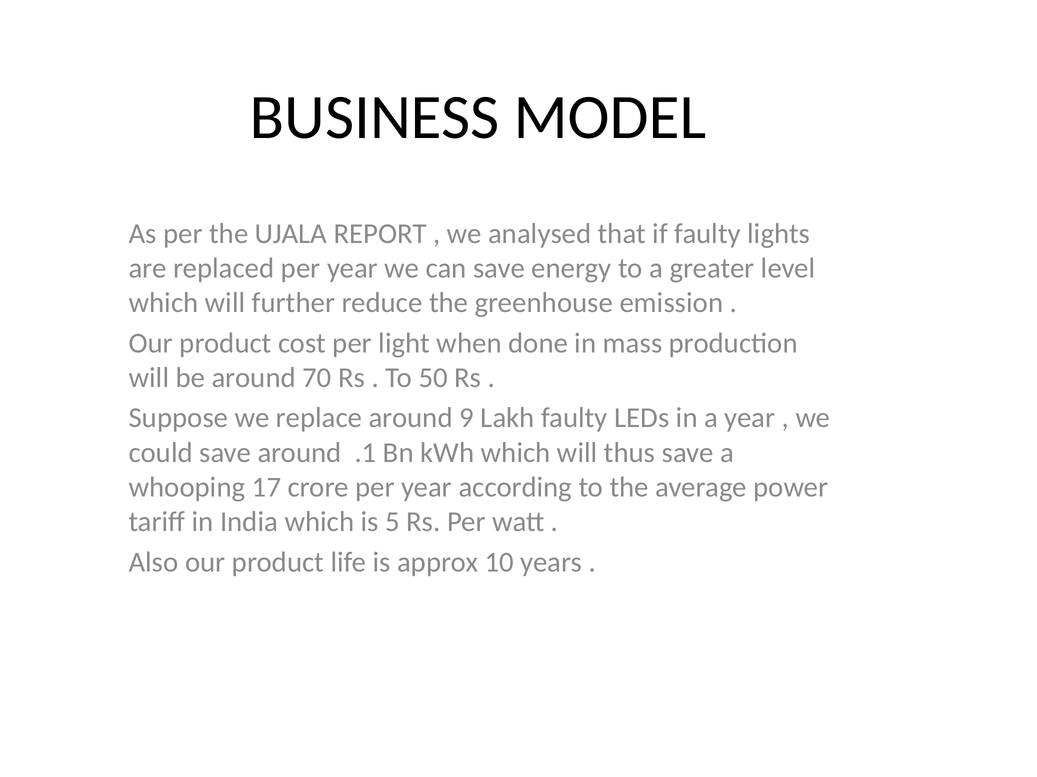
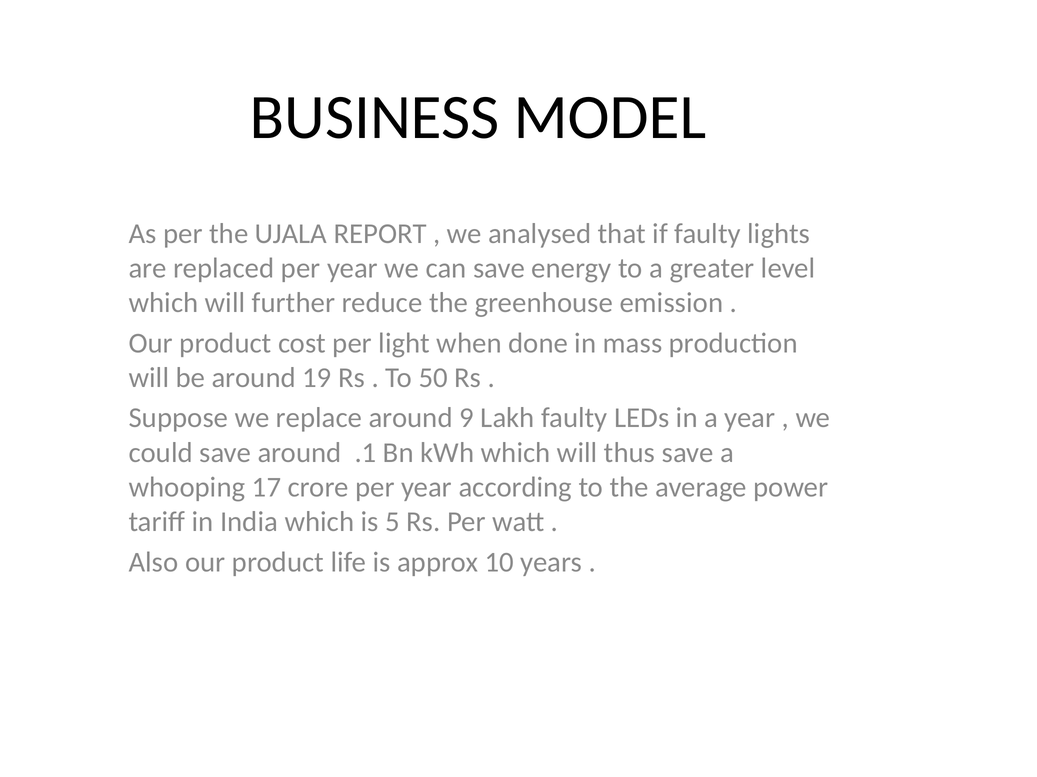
70: 70 -> 19
